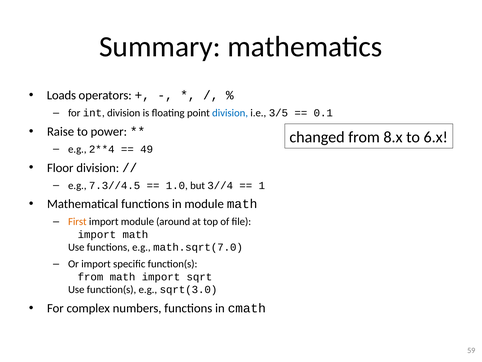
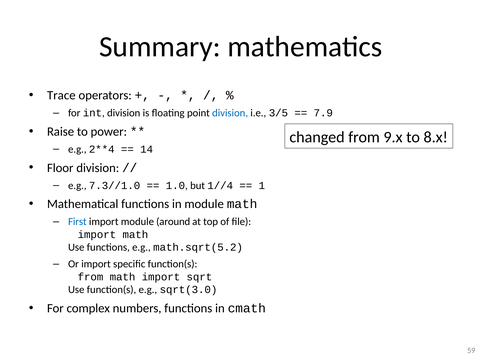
Loads: Loads -> Trace
0.1: 0.1 -> 7.9
8.x: 8.x -> 9.x
6.x: 6.x -> 8.x
49: 49 -> 14
7.3//4.5: 7.3//4.5 -> 7.3//1.0
3//4: 3//4 -> 1//4
First colour: orange -> blue
math.sqrt(7.0: math.sqrt(7.0 -> math.sqrt(5.2
